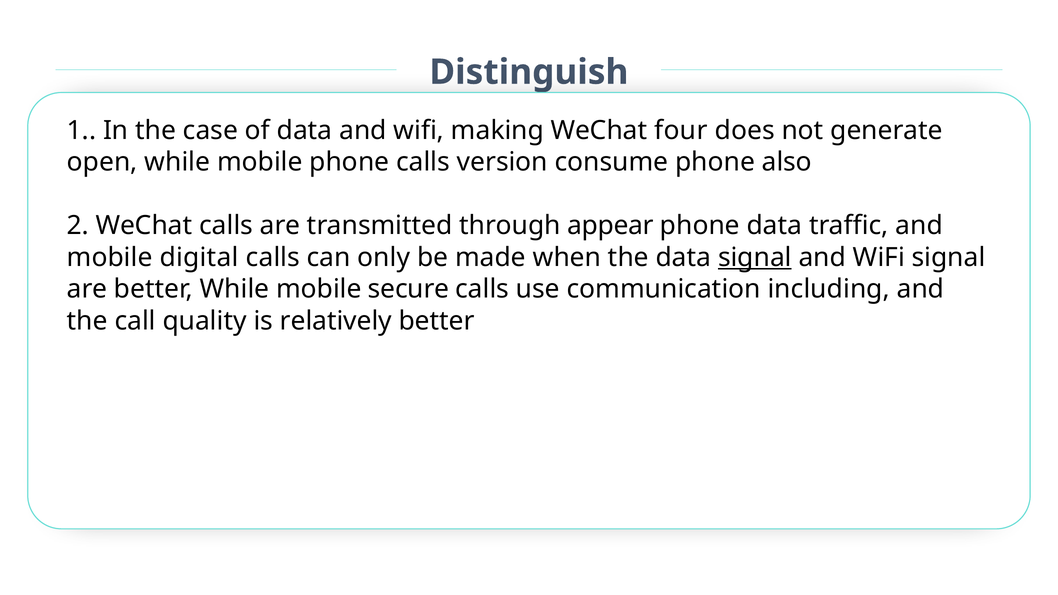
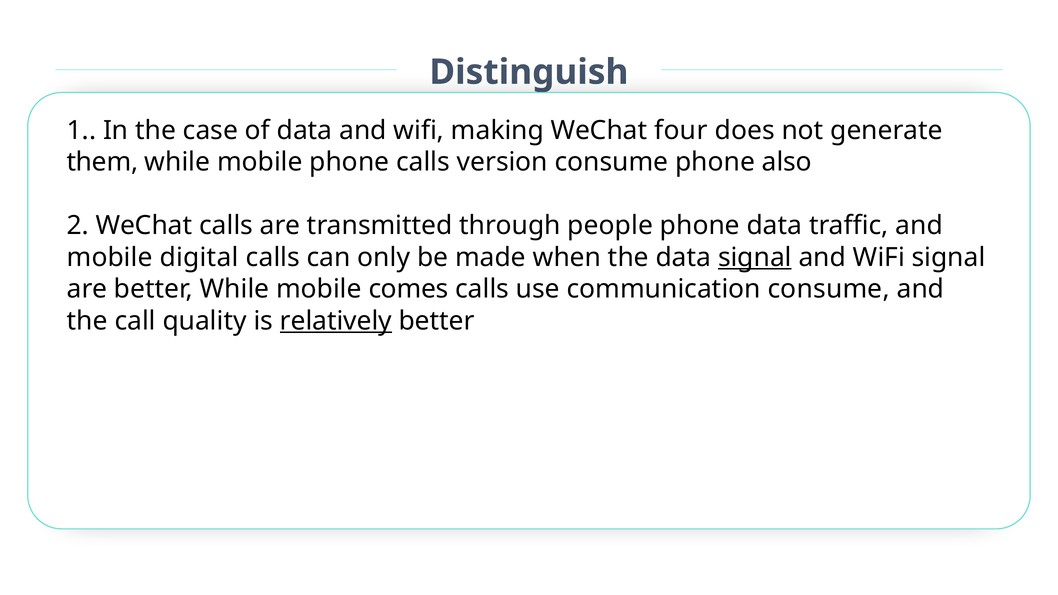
open: open -> them
appear: appear -> people
secure: secure -> comes
communication including: including -> consume
relatively underline: none -> present
